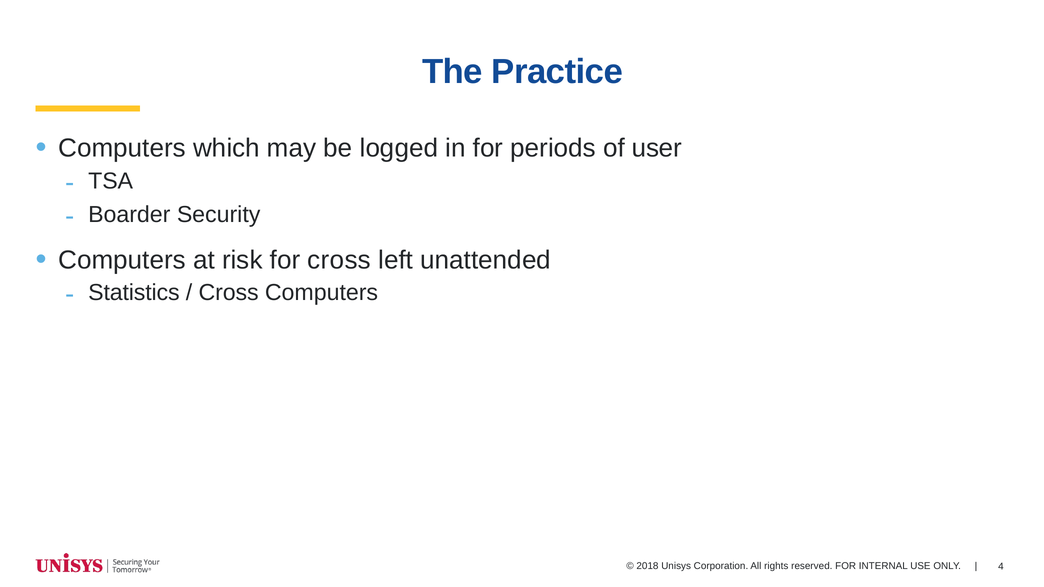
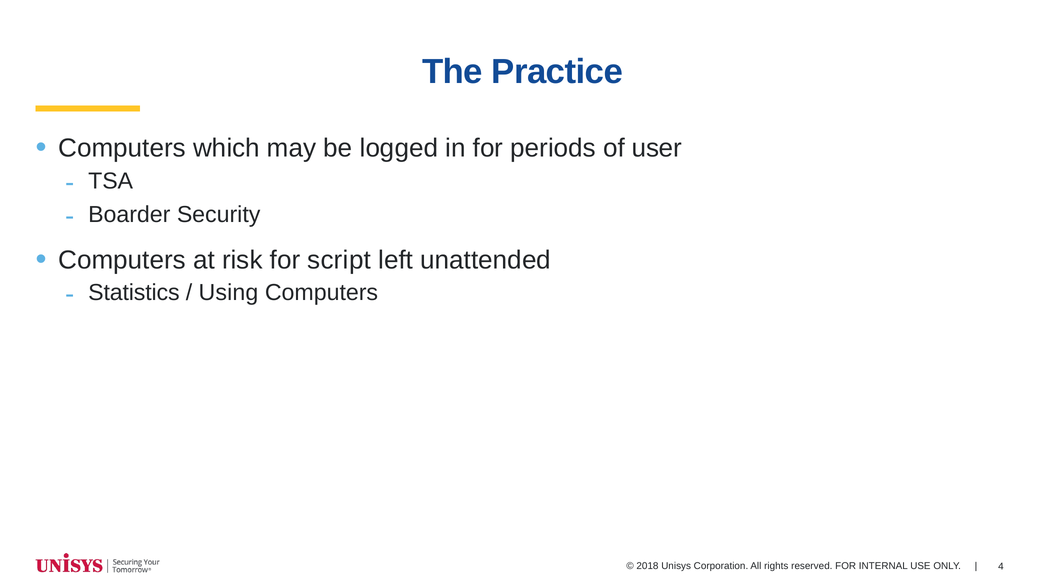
for cross: cross -> script
Cross at (229, 293): Cross -> Using
